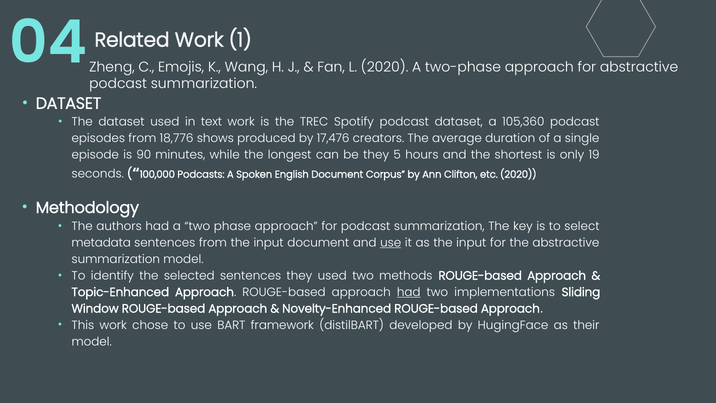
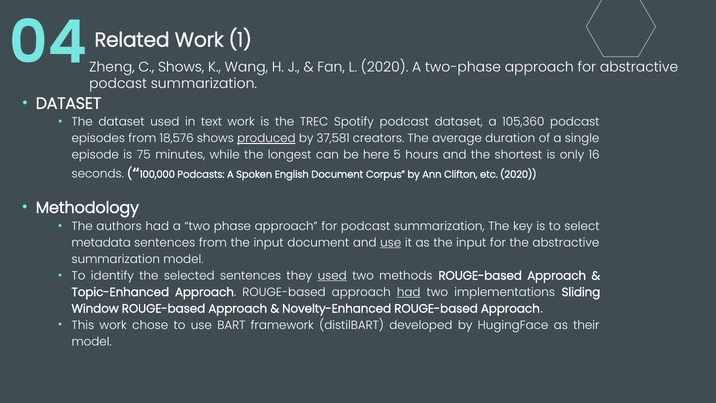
C Emojis: Emojis -> Shows
18,776: 18,776 -> 18,576
produced underline: none -> present
17,476: 17,476 -> 37,581
90: 90 -> 75
be they: they -> here
19: 19 -> 16
used at (332, 276) underline: none -> present
